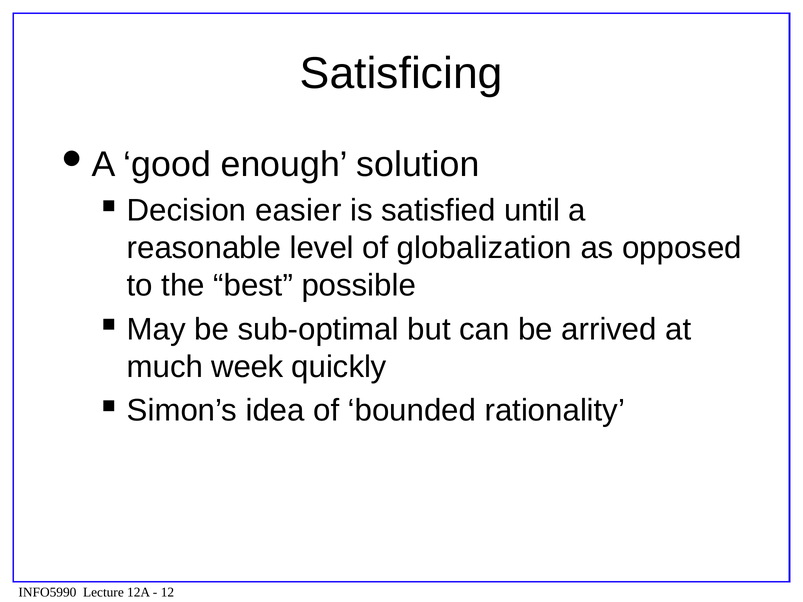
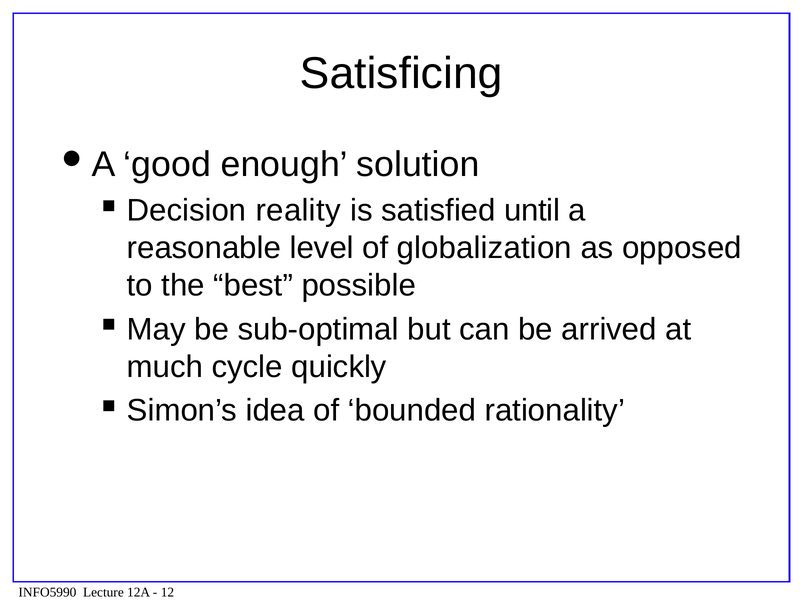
easier: easier -> reality
week: week -> cycle
